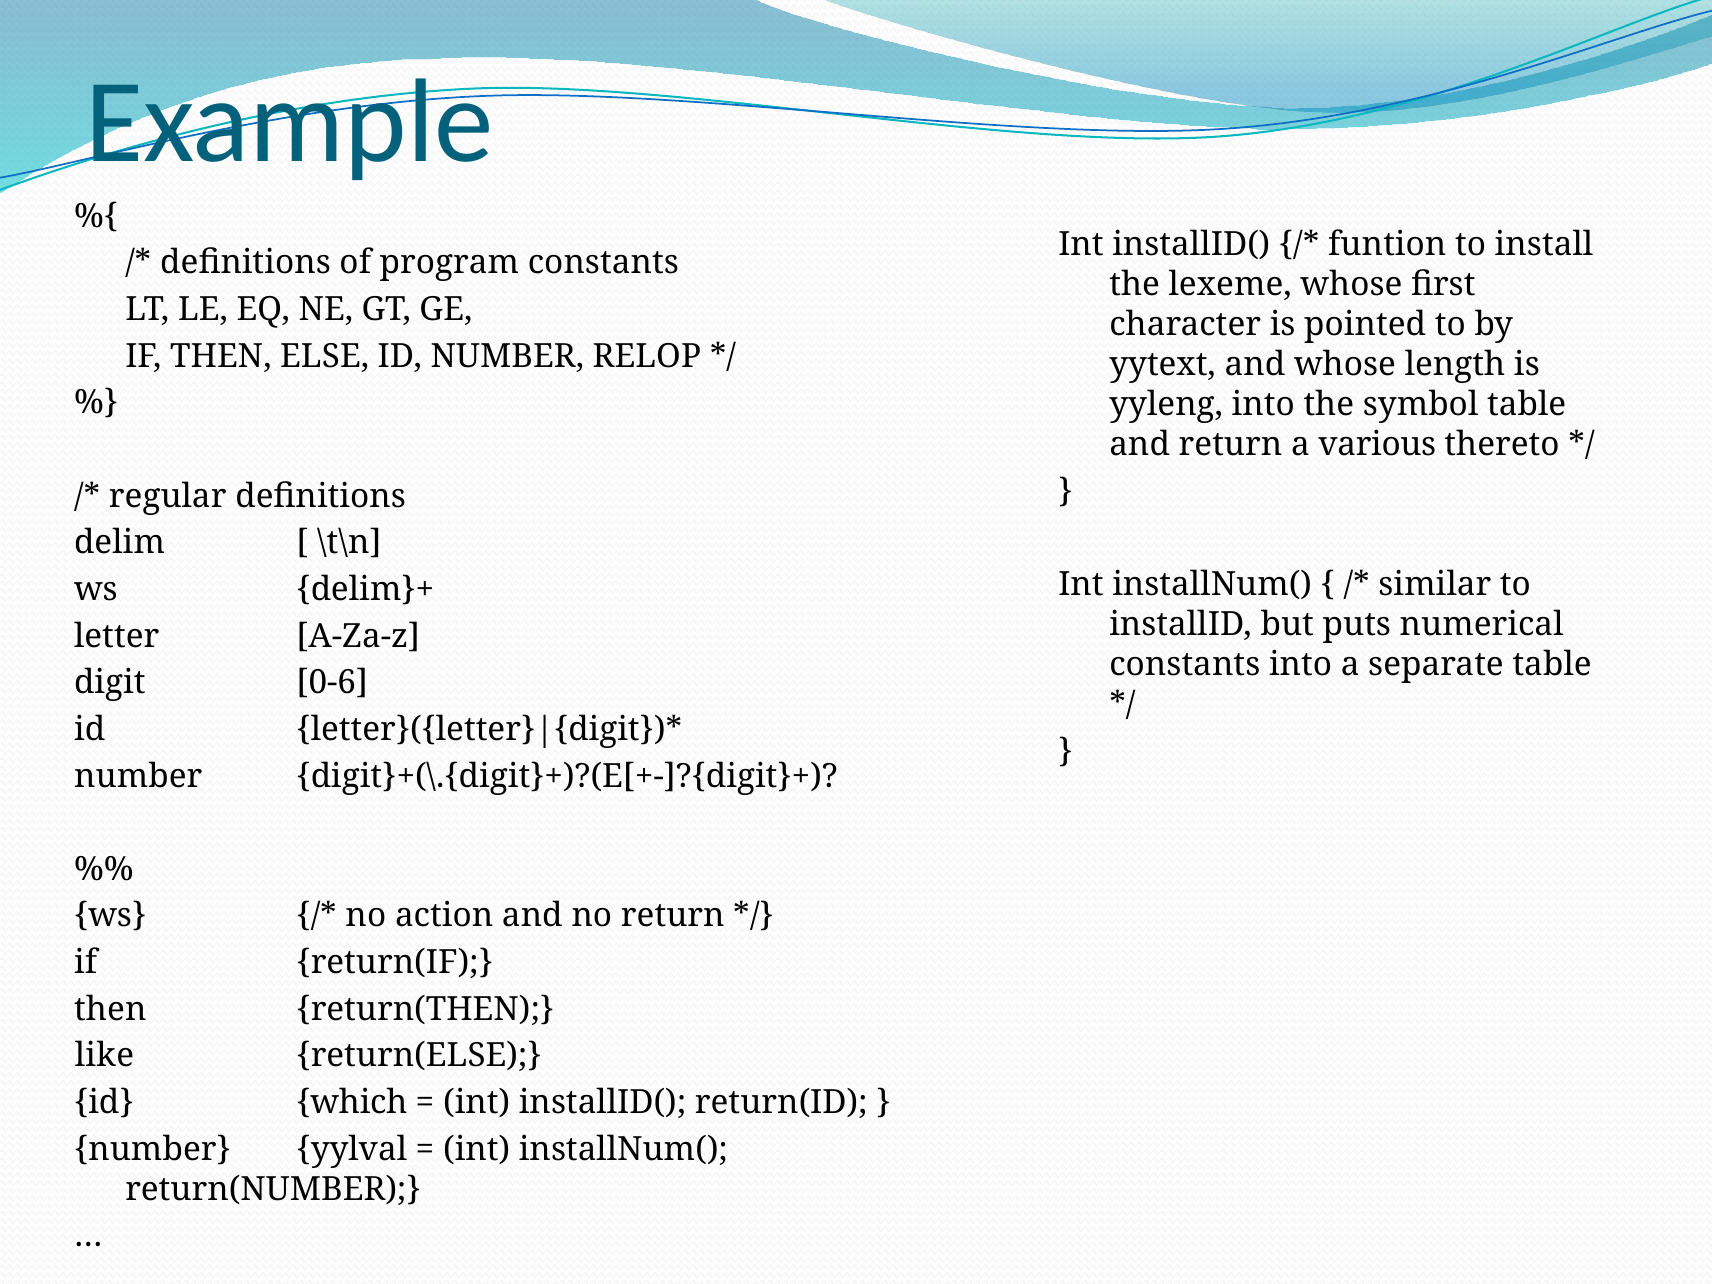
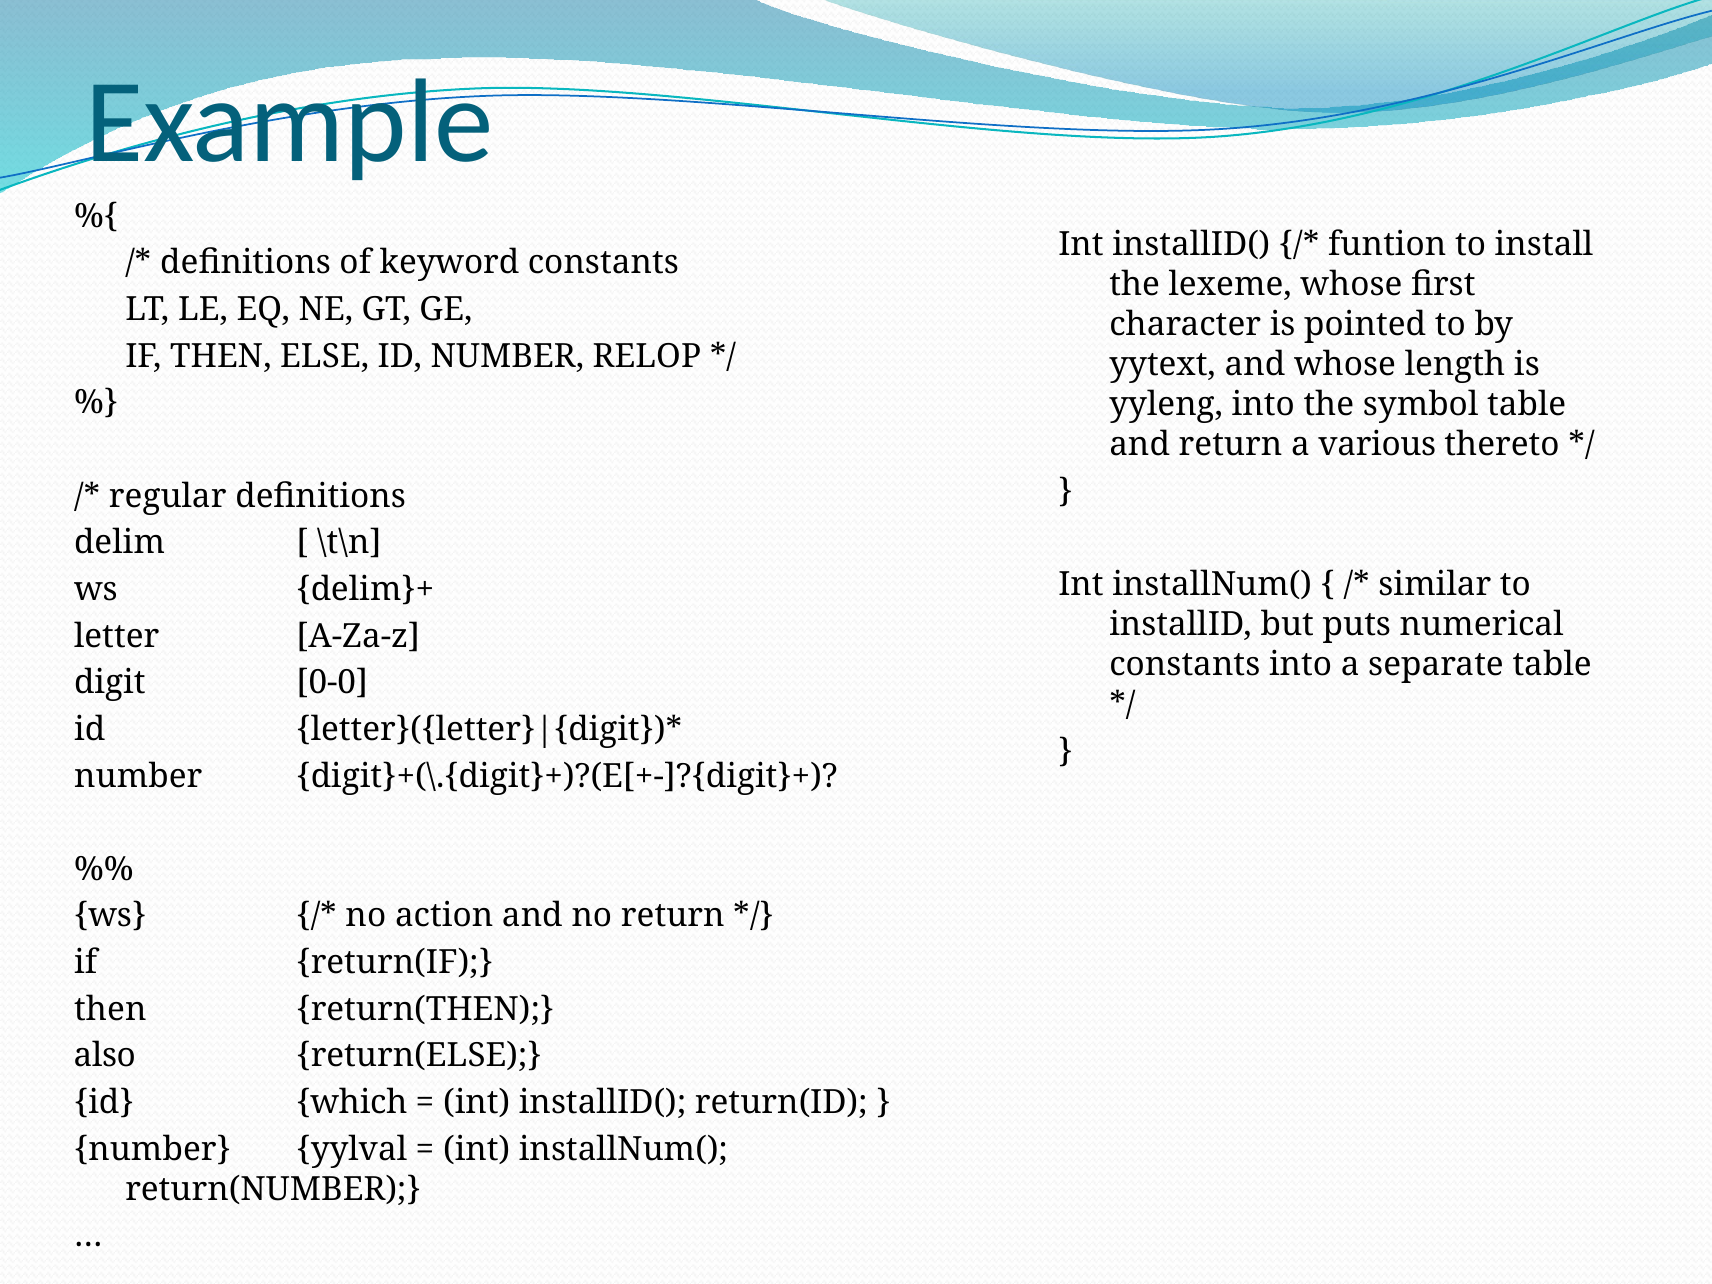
program: program -> keyword
0-6: 0-6 -> 0-0
like: like -> also
